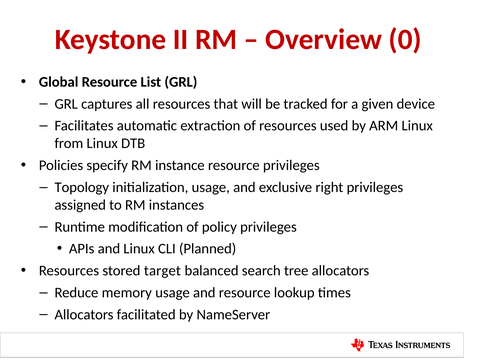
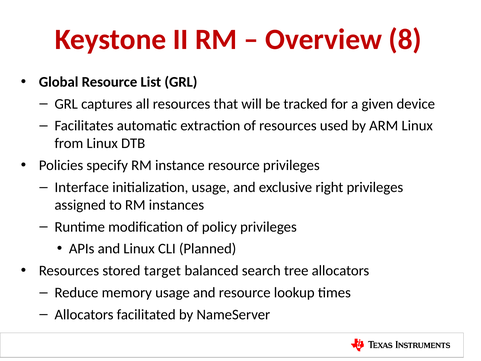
0: 0 -> 8
Topology: Topology -> Interface
